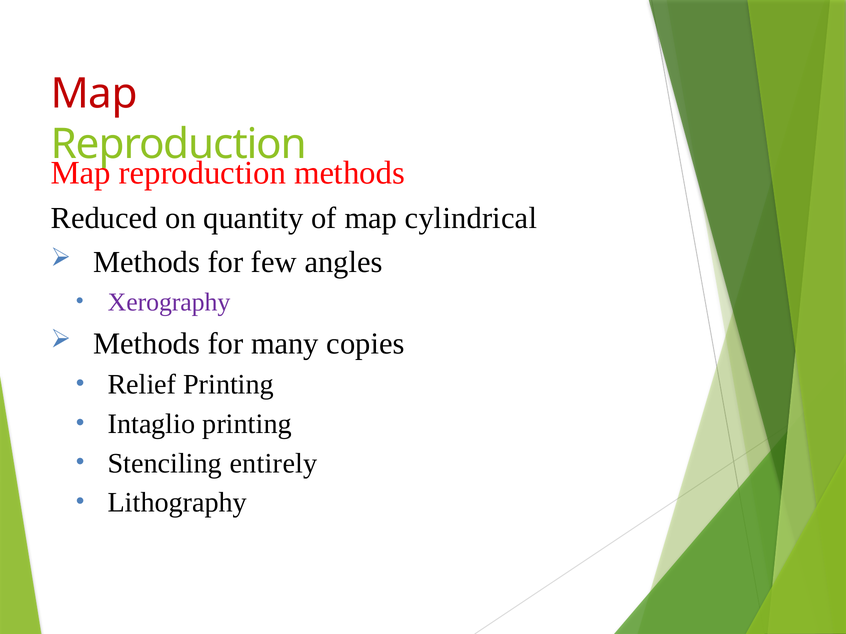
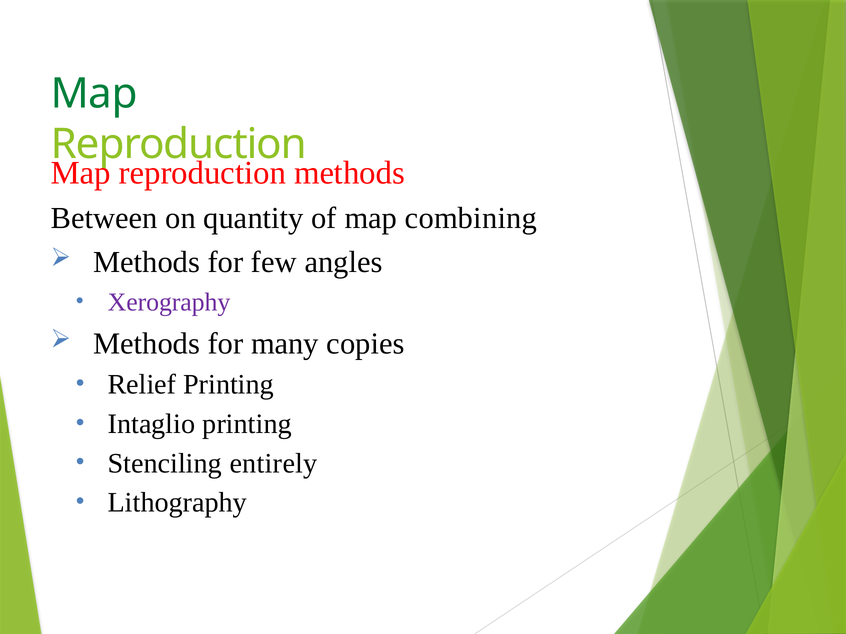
Map at (94, 94) colour: red -> green
Reduced: Reduced -> Between
cylindrical: cylindrical -> combining
